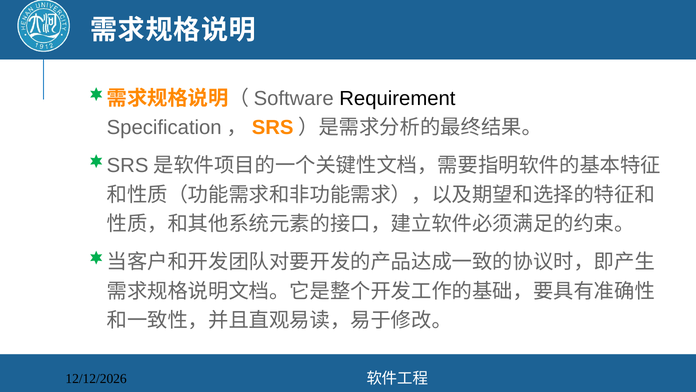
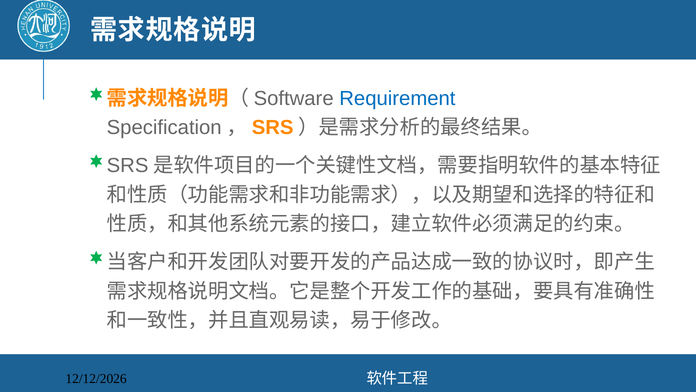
Requirement colour: black -> blue
